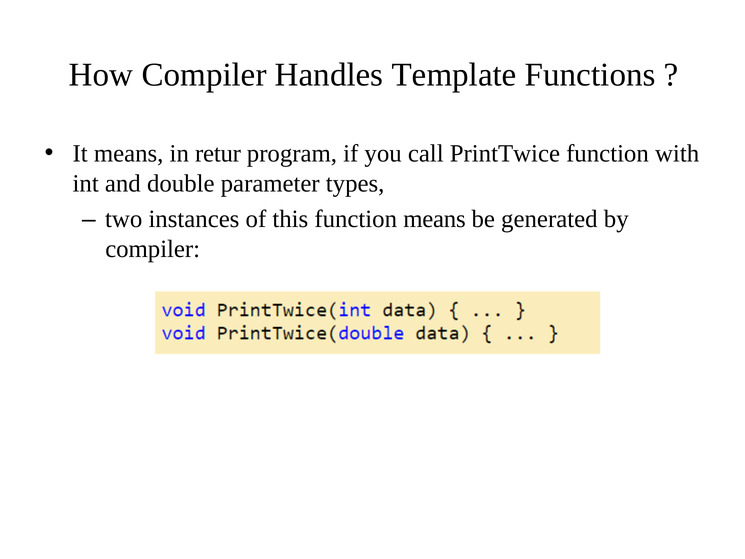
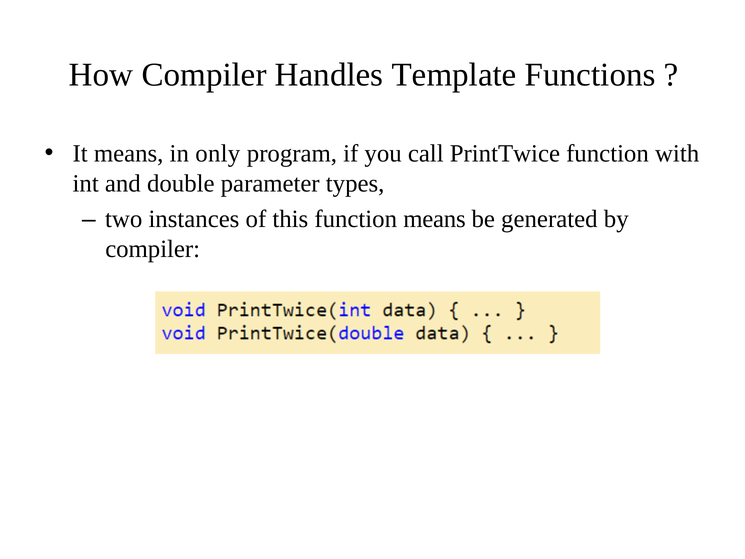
retur: retur -> only
